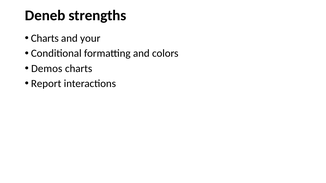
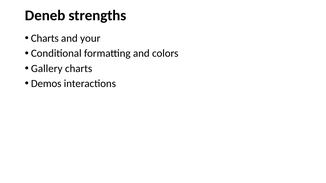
Demos: Demos -> Gallery
Report: Report -> Demos
